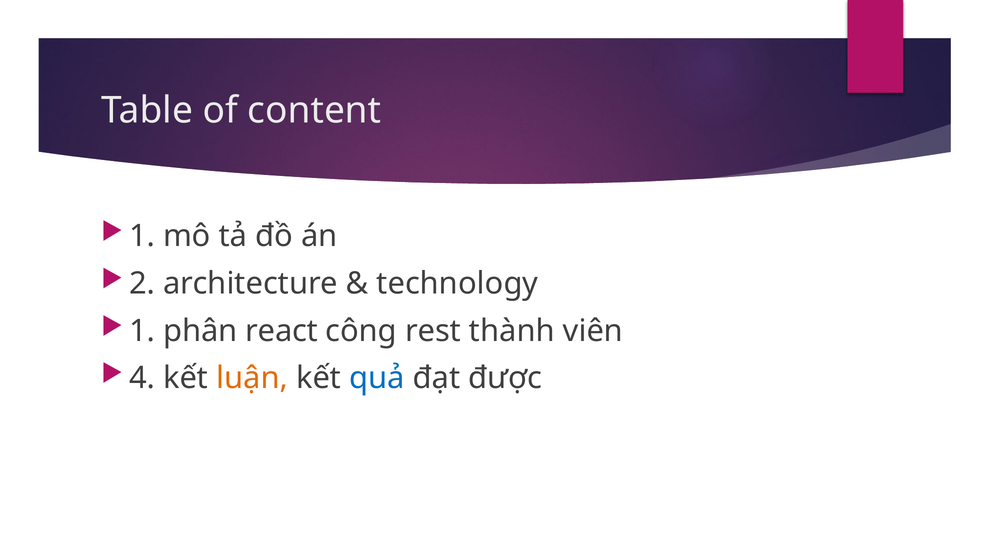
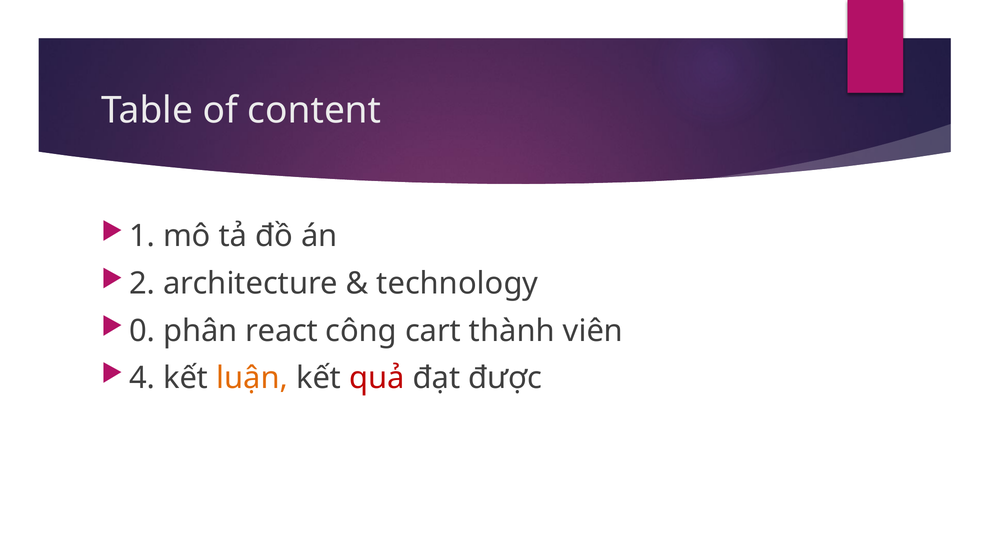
1 at (142, 331): 1 -> 0
rest: rest -> cart
quả colour: blue -> red
